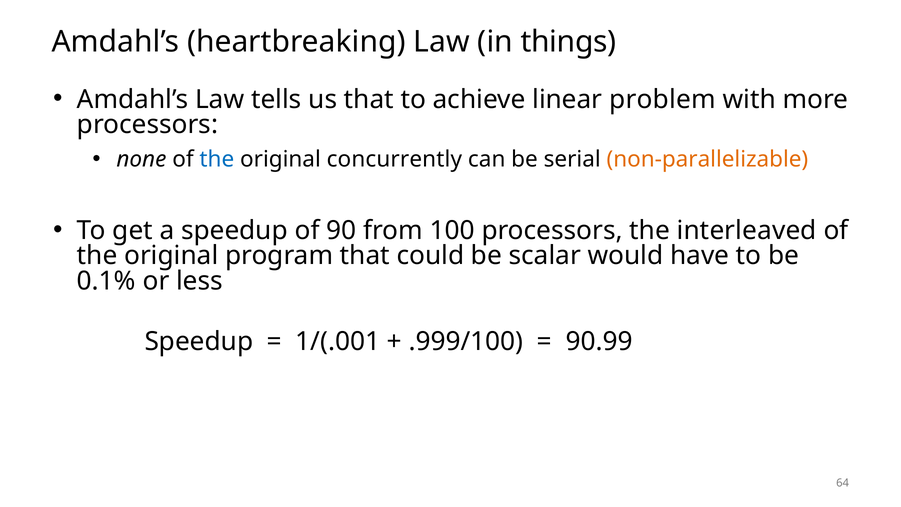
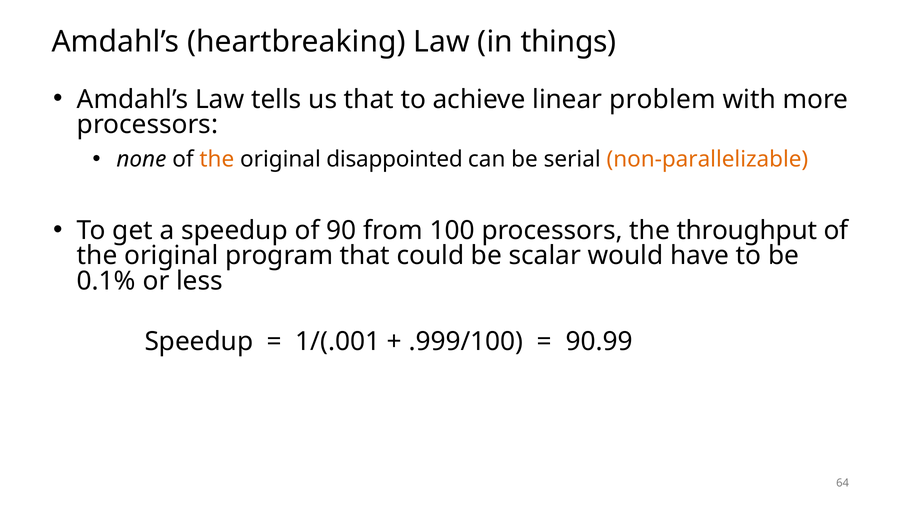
the at (217, 159) colour: blue -> orange
concurrently: concurrently -> disappointed
interleaved: interleaved -> throughput
